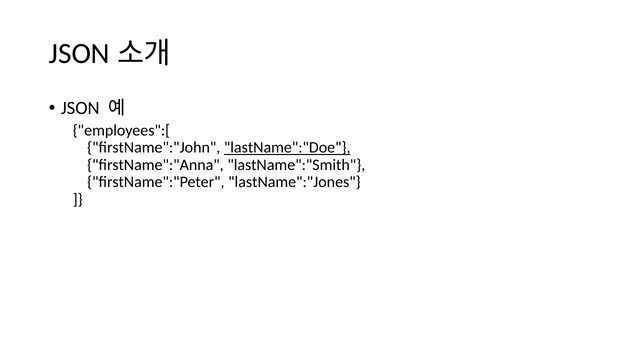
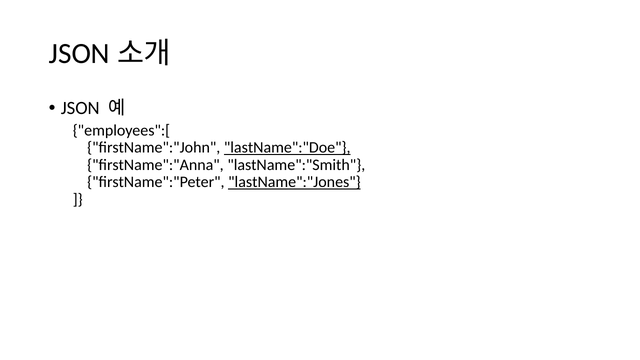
lastName":"Jones underline: none -> present
